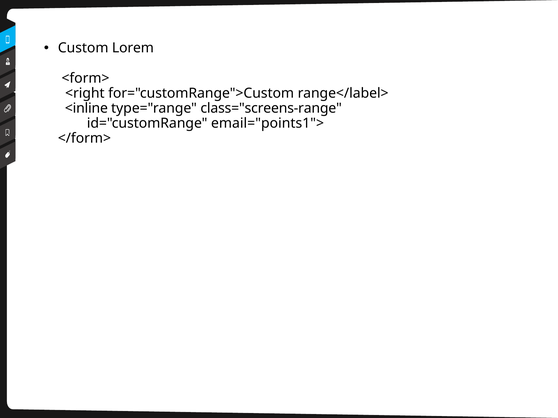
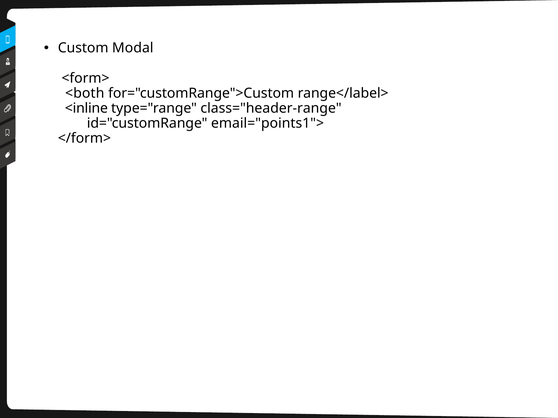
Lorem: Lorem -> Modal
<right: <right -> <both
class="screens-range: class="screens-range -> class="header-range
